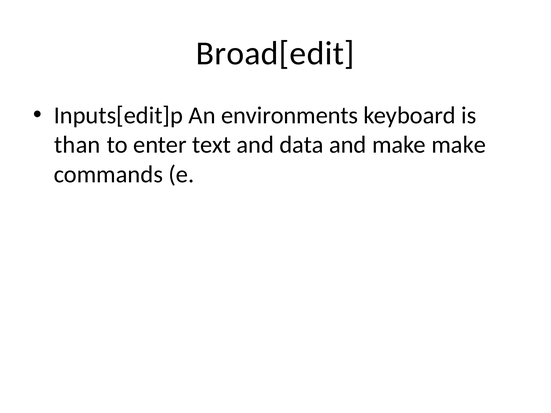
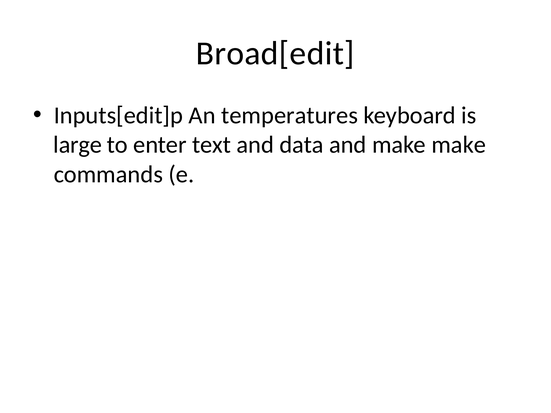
environments: environments -> temperatures
than: than -> large
